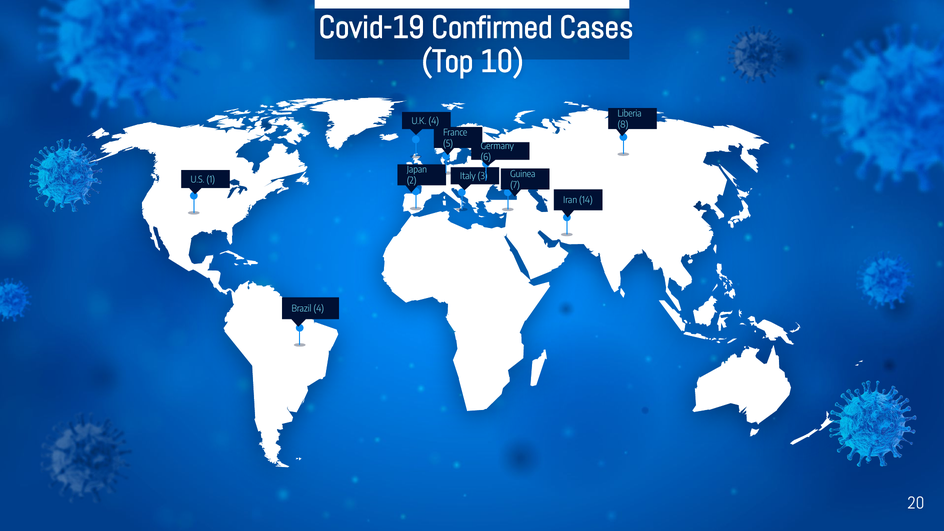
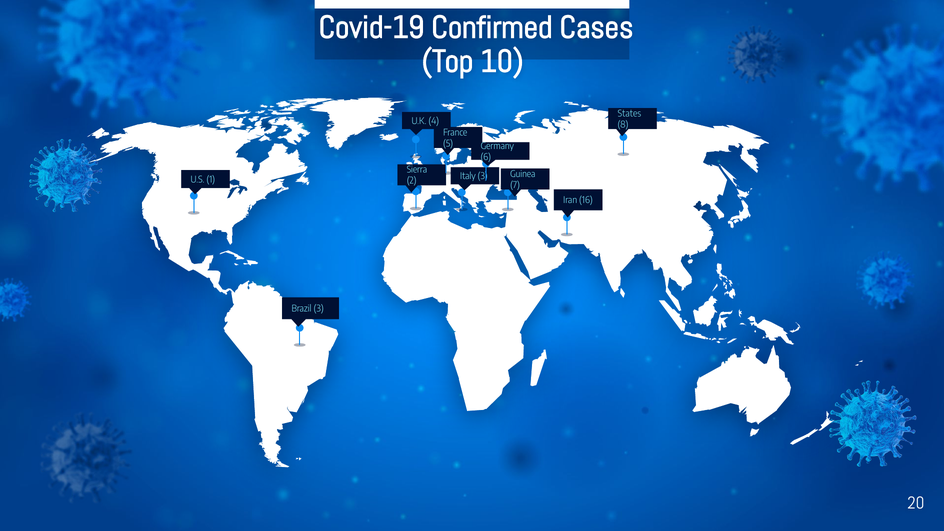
Liberia: Liberia -> States
Japan: Japan -> Sierra
14: 14 -> 16
Brazil 4: 4 -> 3
